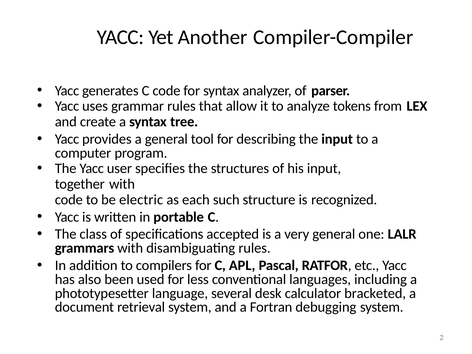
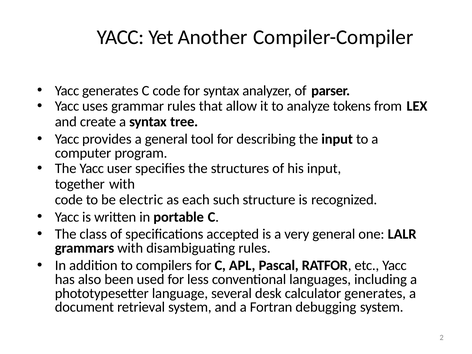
calculator bracketed: bracketed -> generates
